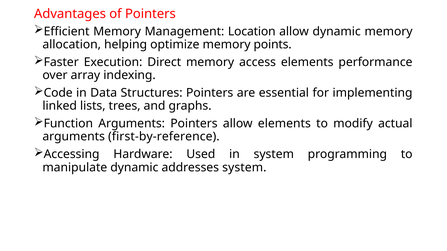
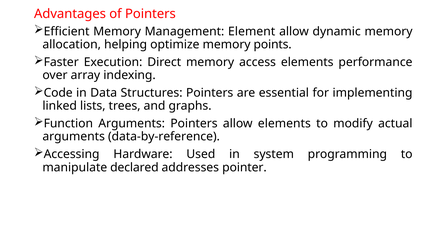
Location: Location -> Element
first-by-reference: first-by-reference -> data-by-reference
manipulate dynamic: dynamic -> declared
addresses system: system -> pointer
